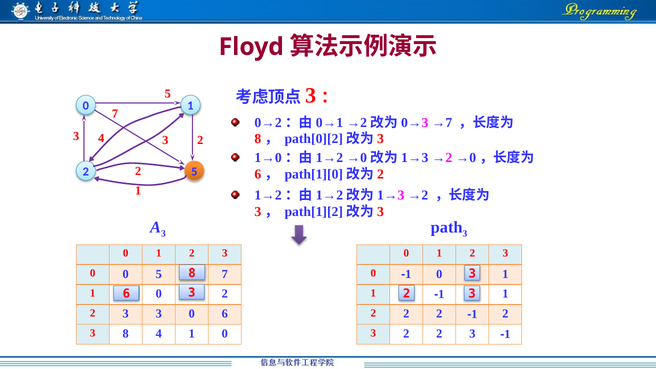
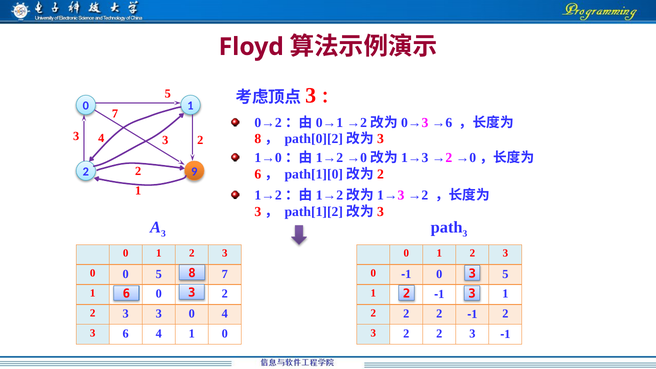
→7: →7 -> →6
2 5: 5 -> 9
1 at (505, 274): 1 -> 5
3 0 6: 6 -> 4
8 at (126, 334): 8 -> 6
